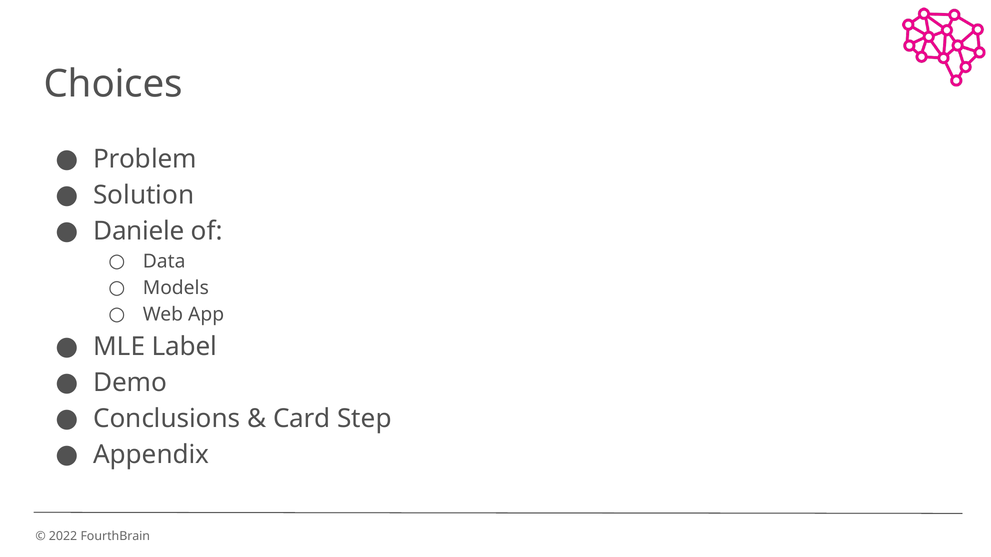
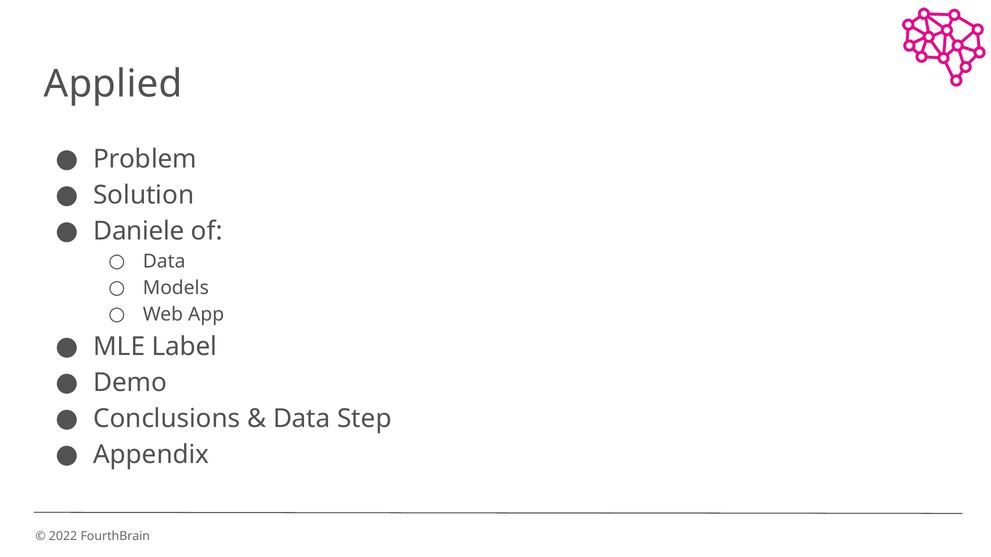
Choices: Choices -> Applied
Card at (302, 419): Card -> Data
